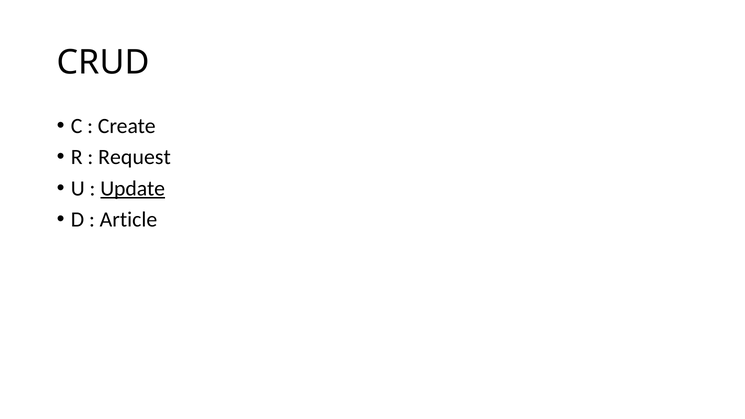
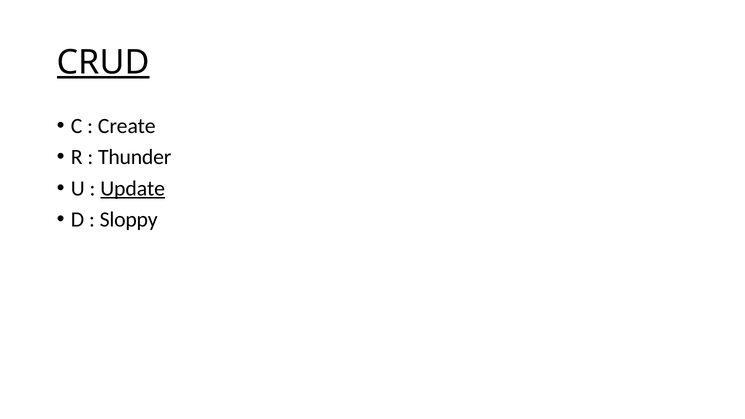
CRUD underline: none -> present
Request: Request -> Thunder
Article: Article -> Sloppy
